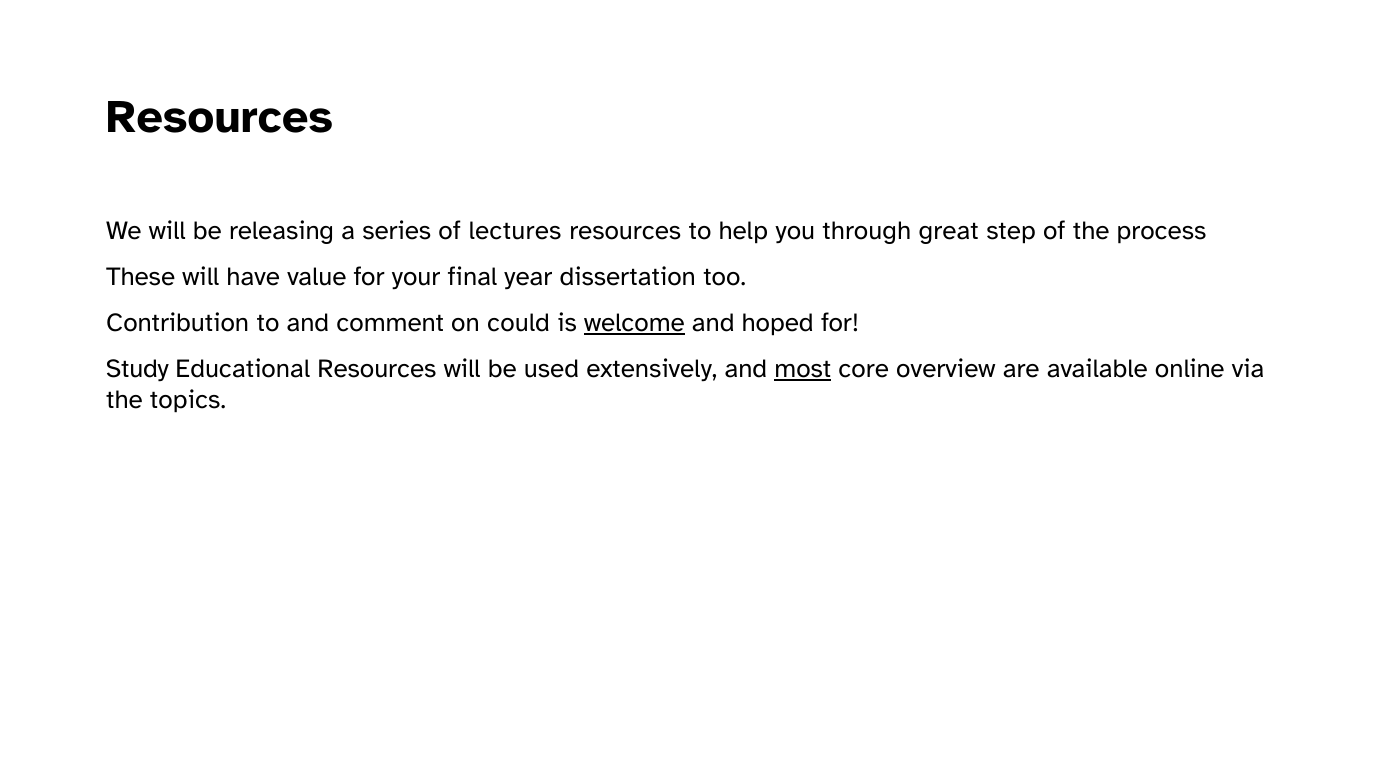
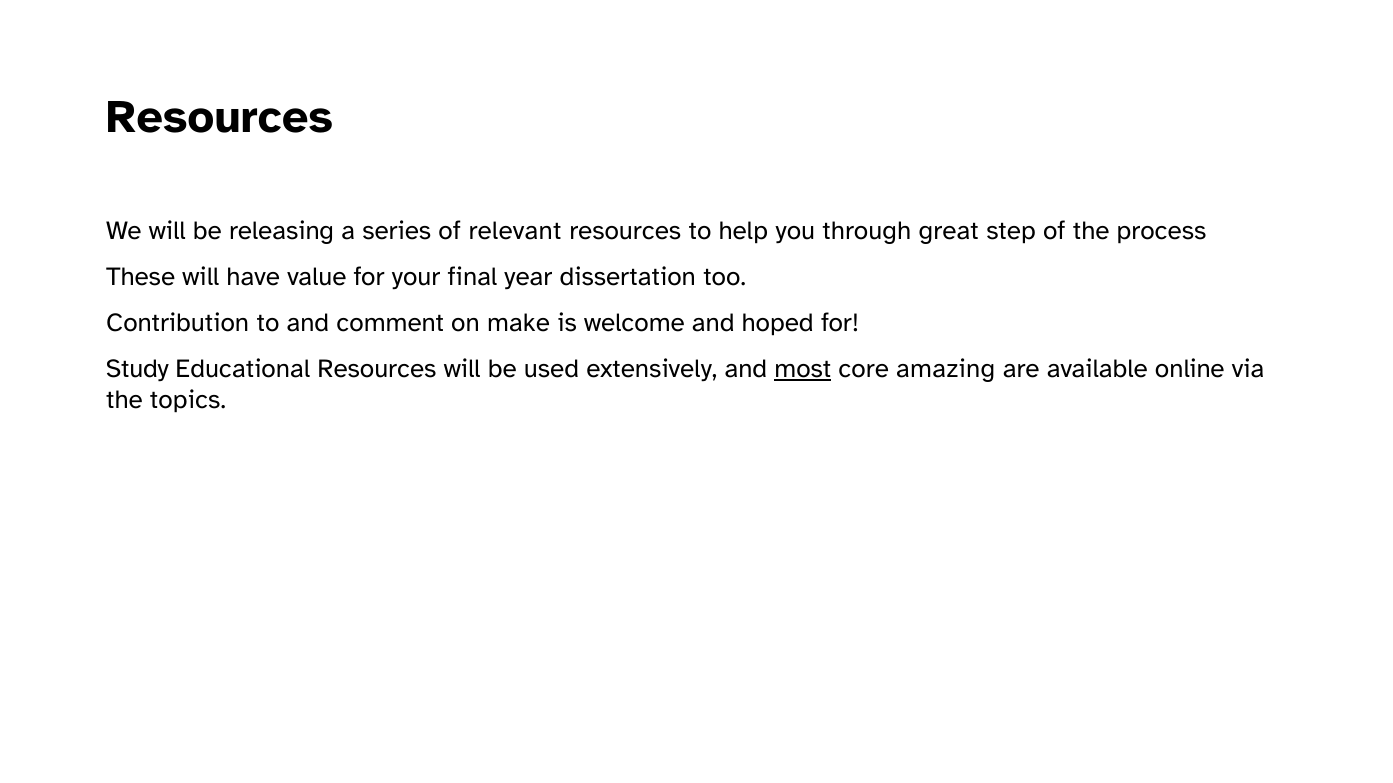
lectures: lectures -> relevant
could: could -> make
welcome underline: present -> none
overview: overview -> amazing
